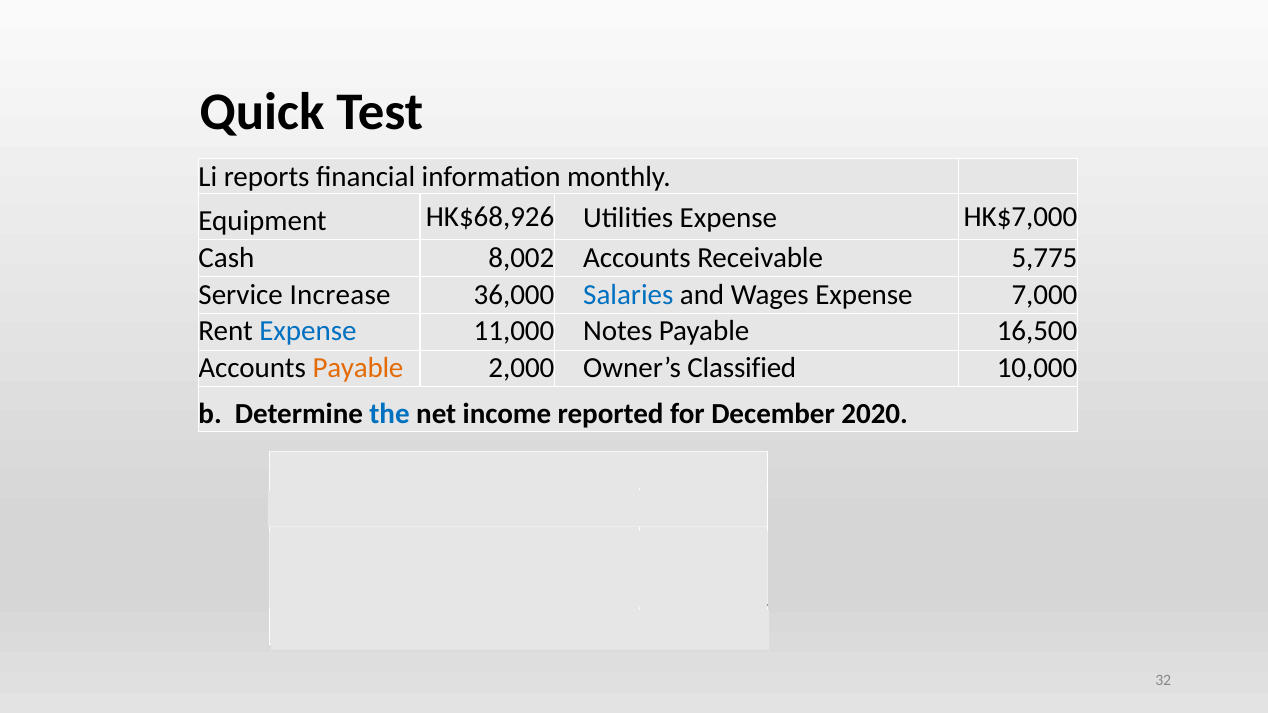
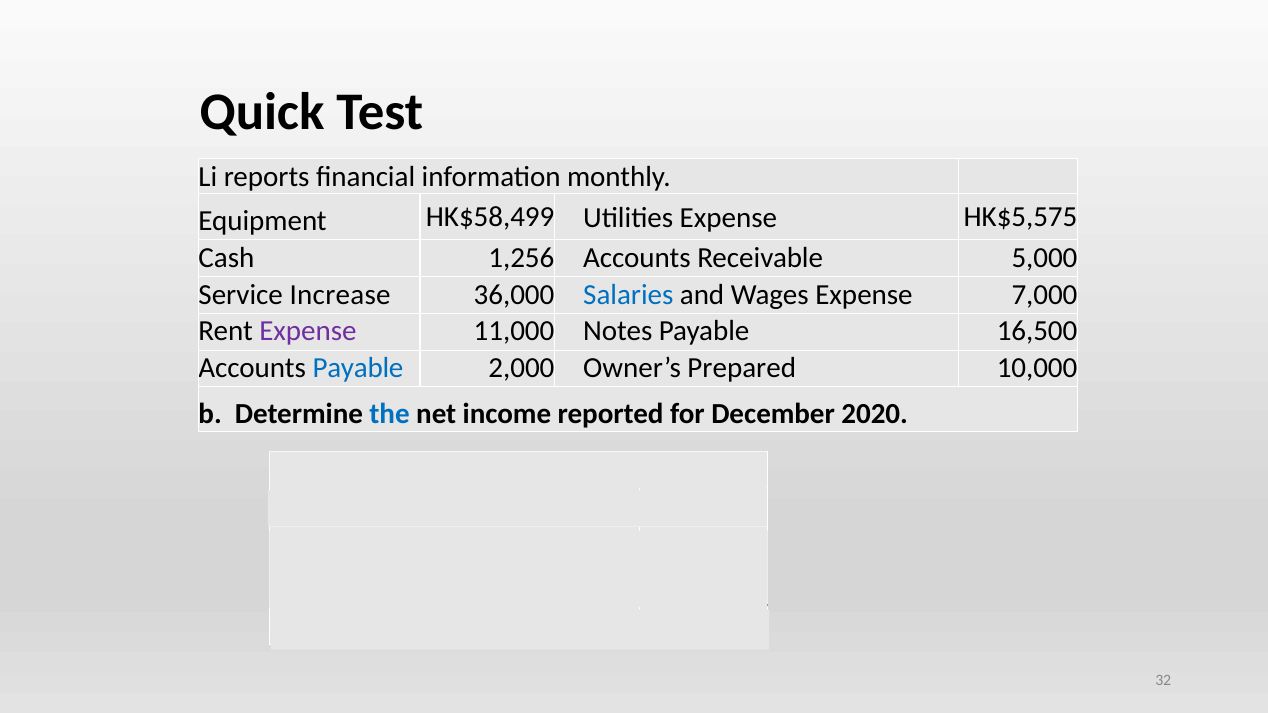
HK$68,926: HK$68,926 -> HK$58,499
HK$7,000: HK$7,000 -> HK$5,575
8,002: 8,002 -> 1,256
5,775: 5,775 -> 5,000
Expense at (308, 331) colour: blue -> purple
Payable at (358, 368) colour: orange -> blue
Classified: Classified -> Prepared
